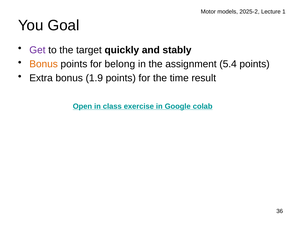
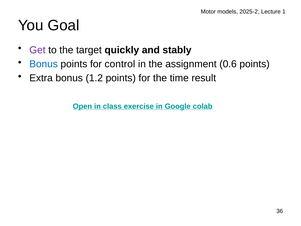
Bonus at (44, 64) colour: orange -> blue
belong: belong -> control
5.4: 5.4 -> 0.6
1.9: 1.9 -> 1.2
